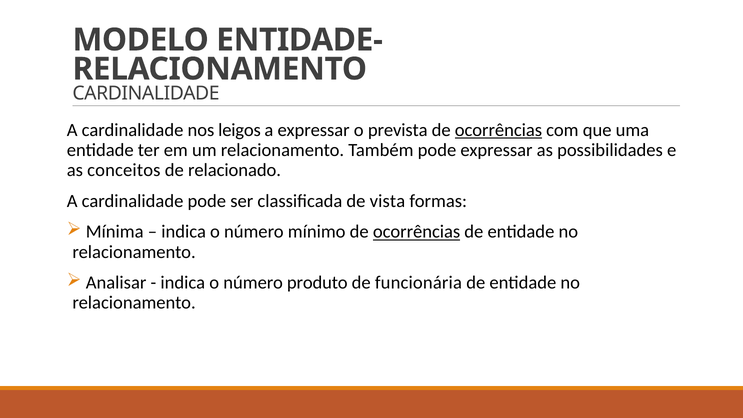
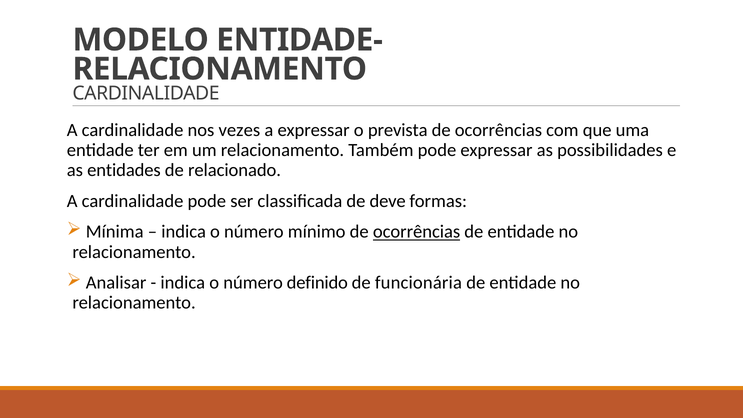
leigos: leigos -> vezes
ocorrências at (498, 130) underline: present -> none
conceitos: conceitos -> entidades
vista: vista -> deve
produto: produto -> definido
